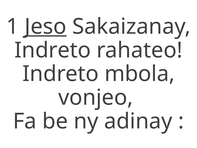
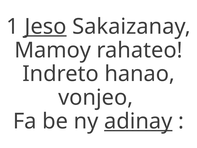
Indreto at (53, 50): Indreto -> Mamoy
mbola: mbola -> hanao
adinay underline: none -> present
